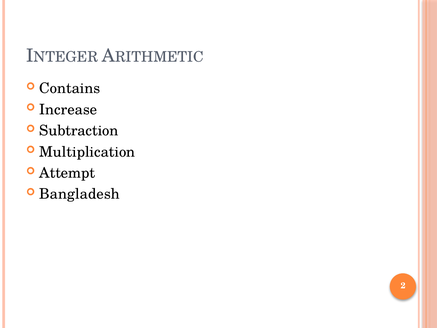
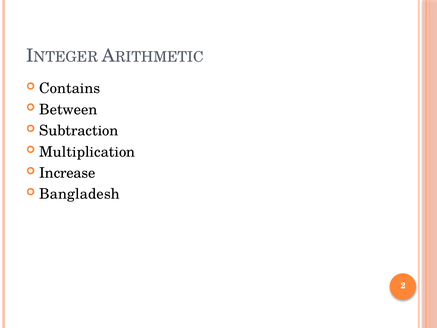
Increase: Increase -> Between
Attempt: Attempt -> Increase
